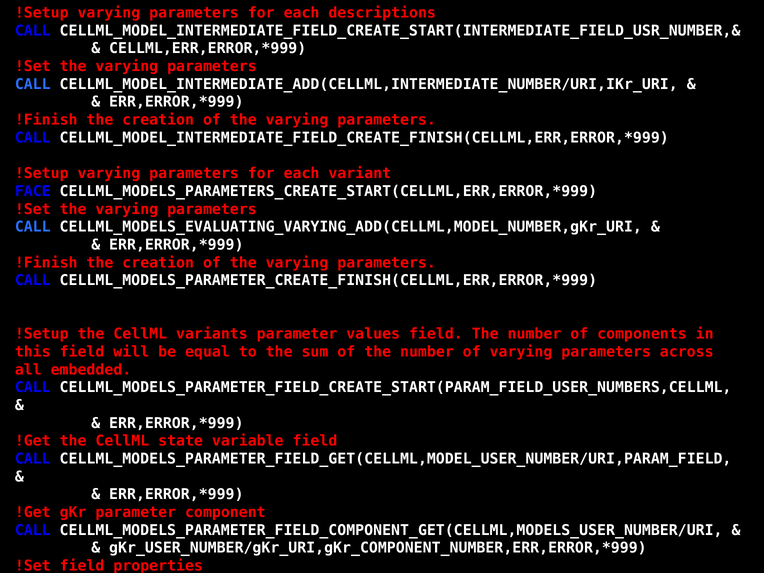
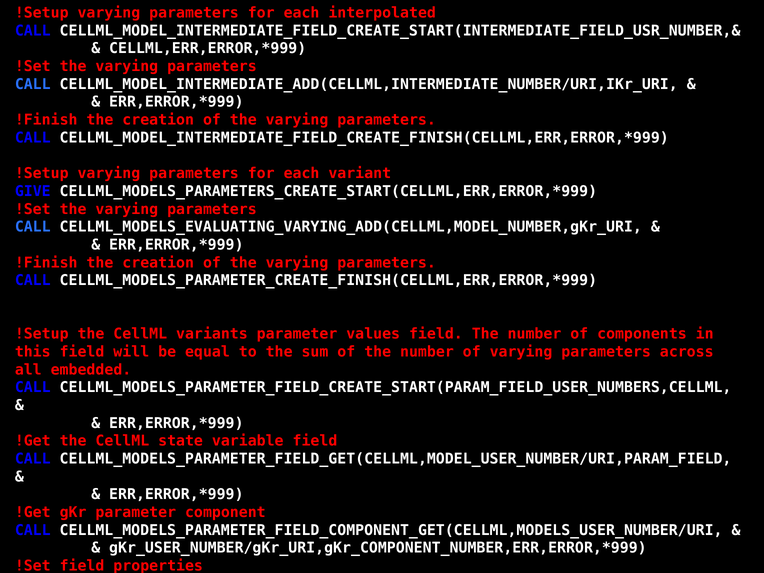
descriptions: descriptions -> interpolated
FACE: FACE -> GIVE
